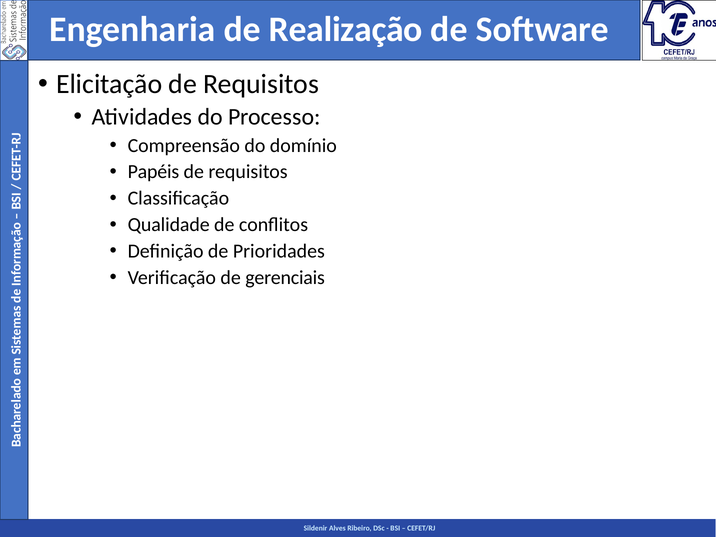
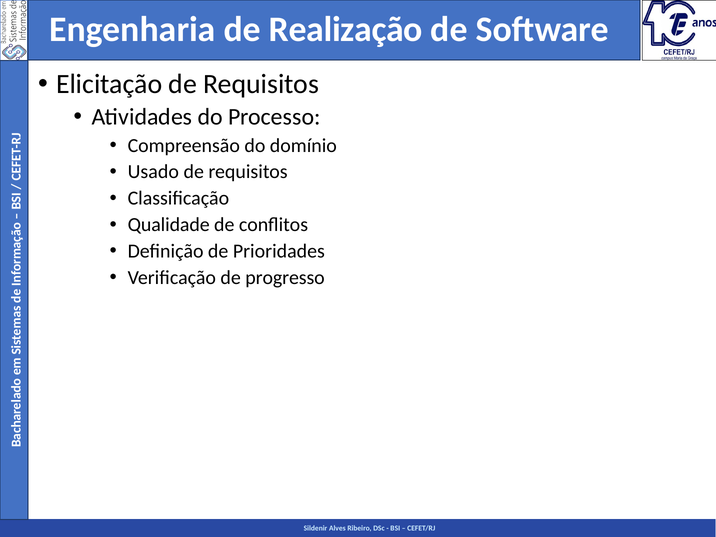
Papéis: Papéis -> Usado
gerenciais: gerenciais -> progresso
